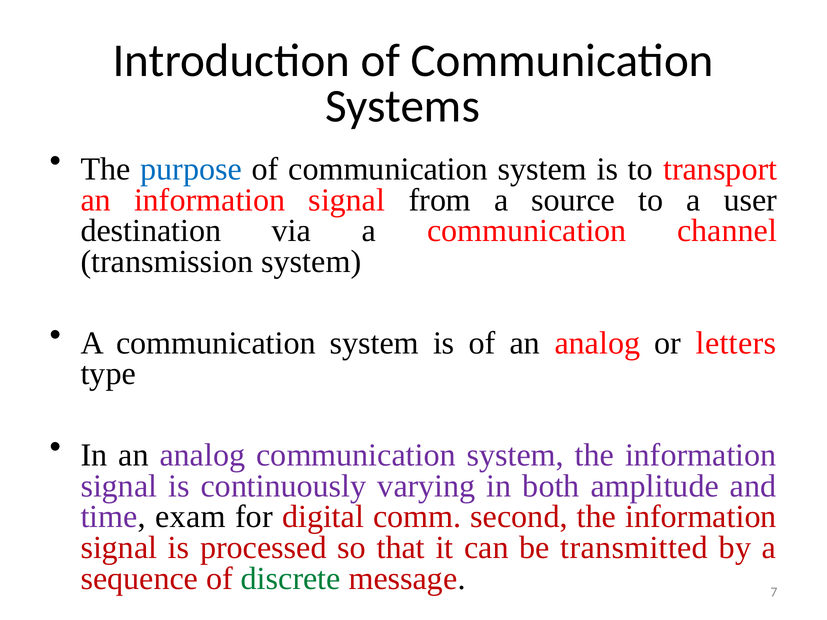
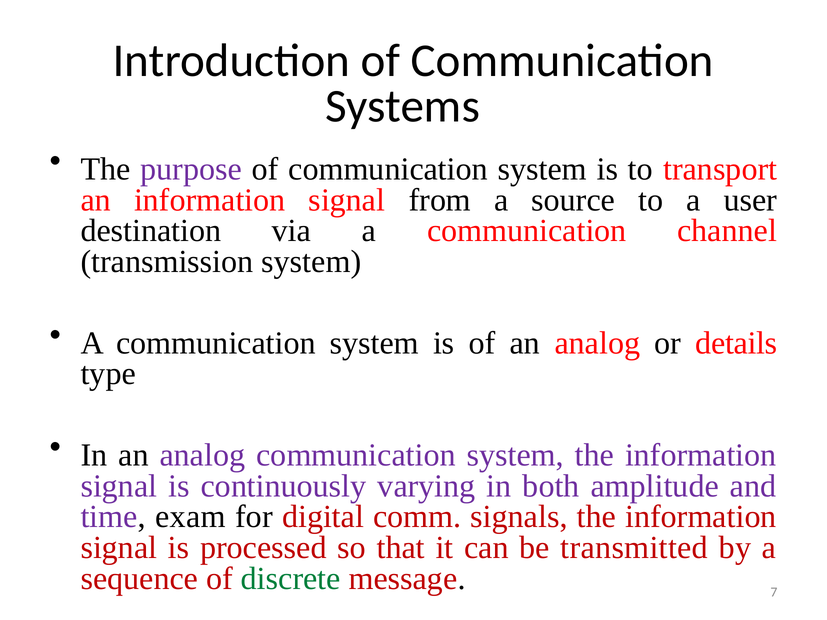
purpose colour: blue -> purple
letters: letters -> details
second: second -> signals
